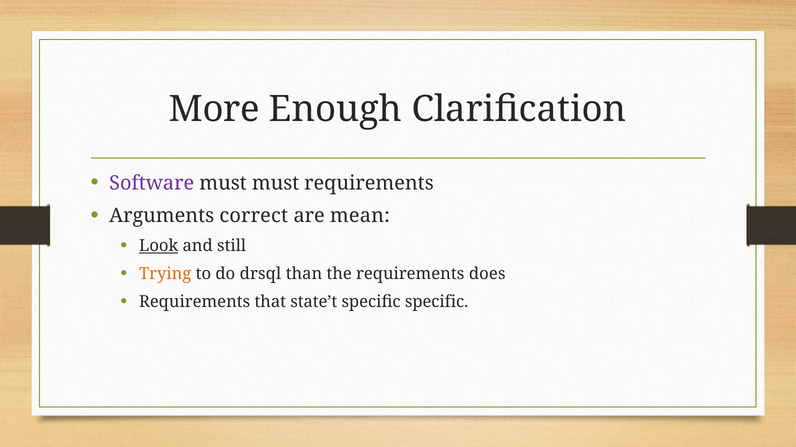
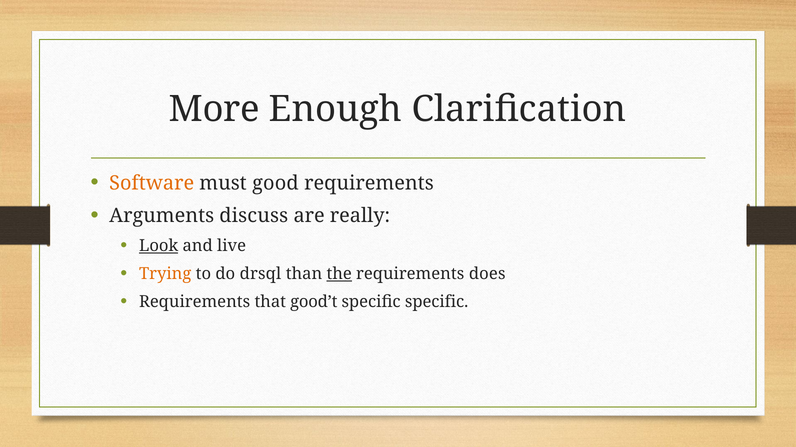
Software colour: purple -> orange
must must: must -> good
correct: correct -> discuss
mean: mean -> really
still: still -> live
the underline: none -> present
state’t: state’t -> good’t
